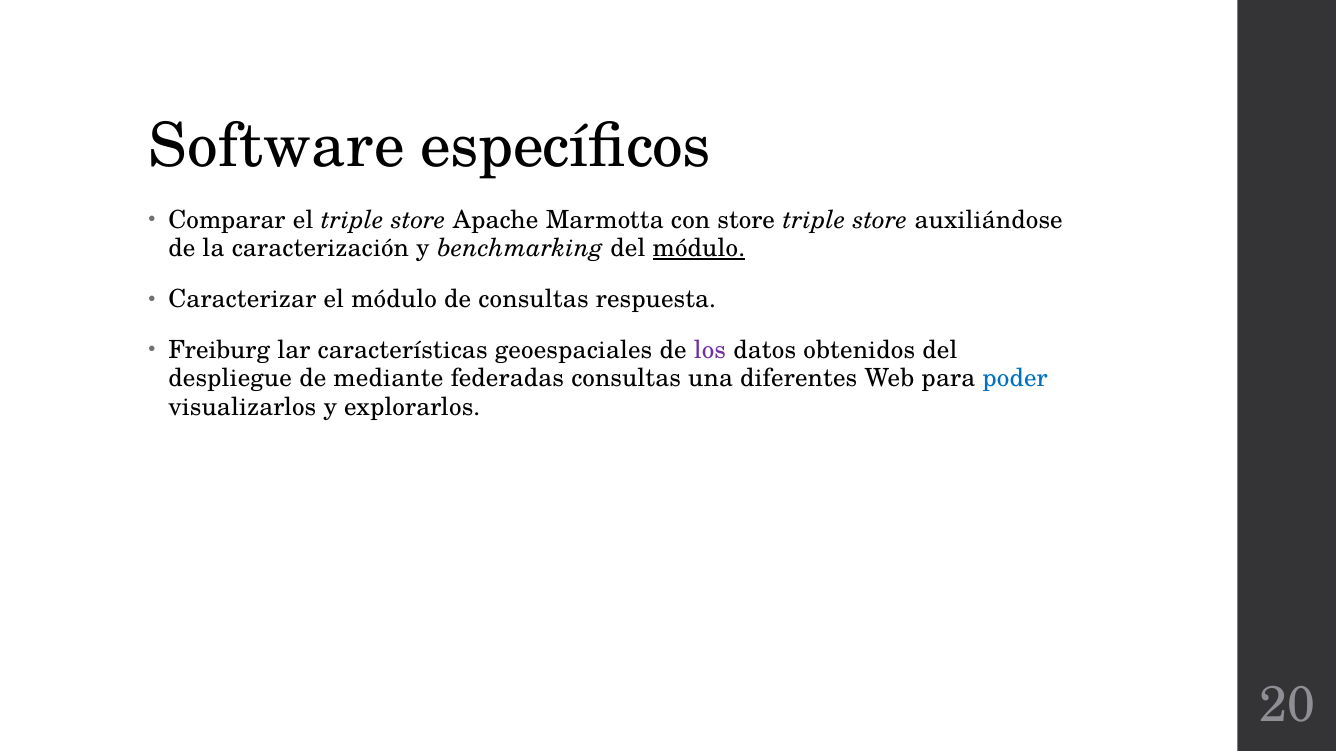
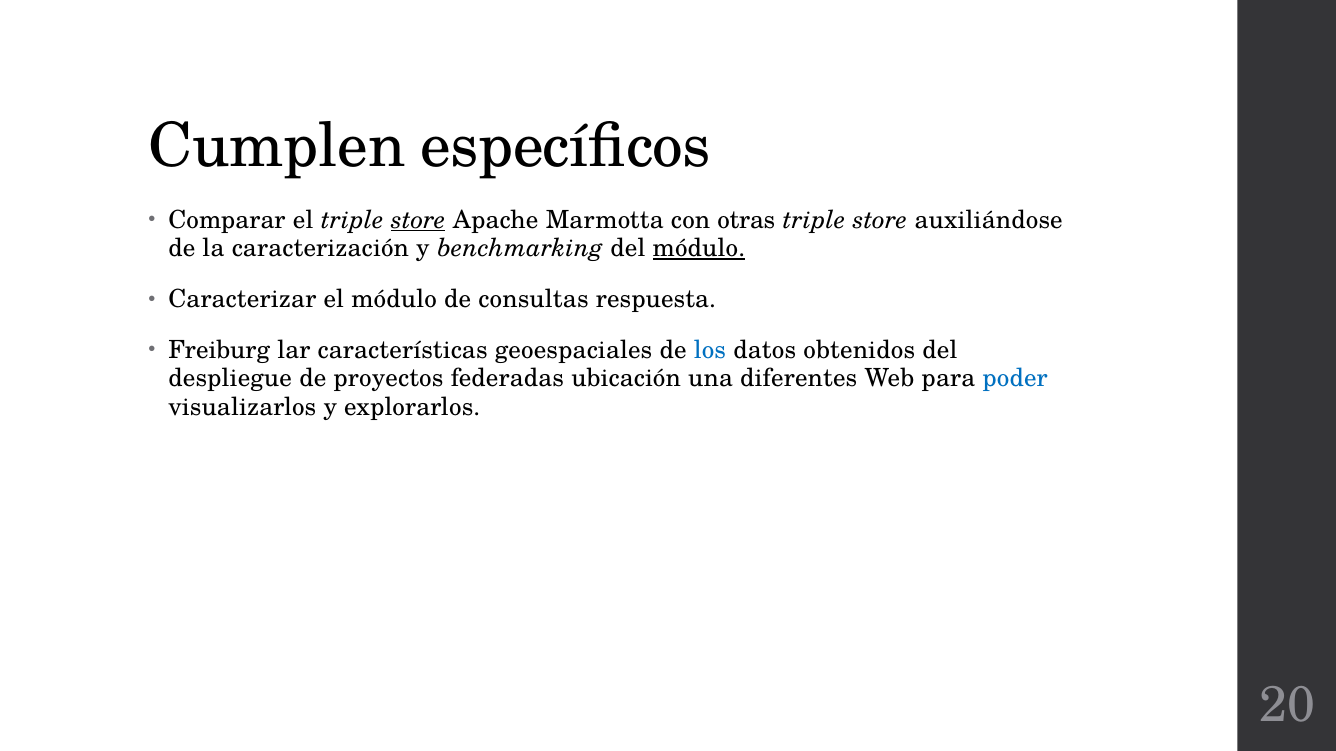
Software: Software -> Cumplen
store at (418, 220) underline: none -> present
con store: store -> otras
los colour: purple -> blue
mediante: mediante -> proyectos
federadas consultas: consultas -> ubicación
